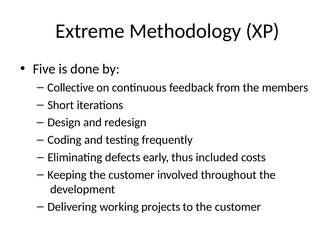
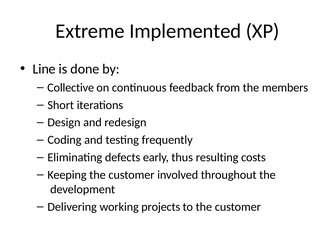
Methodology: Methodology -> Implemented
Five: Five -> Line
included: included -> resulting
